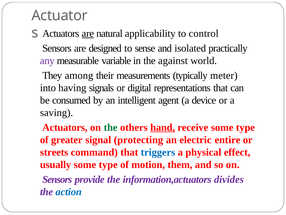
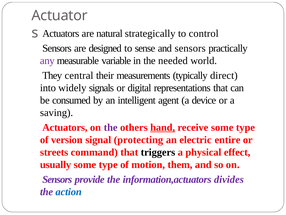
are at (88, 33) underline: present -> none
applicability: applicability -> strategically
isolated: isolated -> sensors
against: against -> needed
among: among -> central
meter: meter -> direct
having: having -> widely
the at (111, 127) colour: green -> purple
greater: greater -> version
triggers colour: blue -> black
